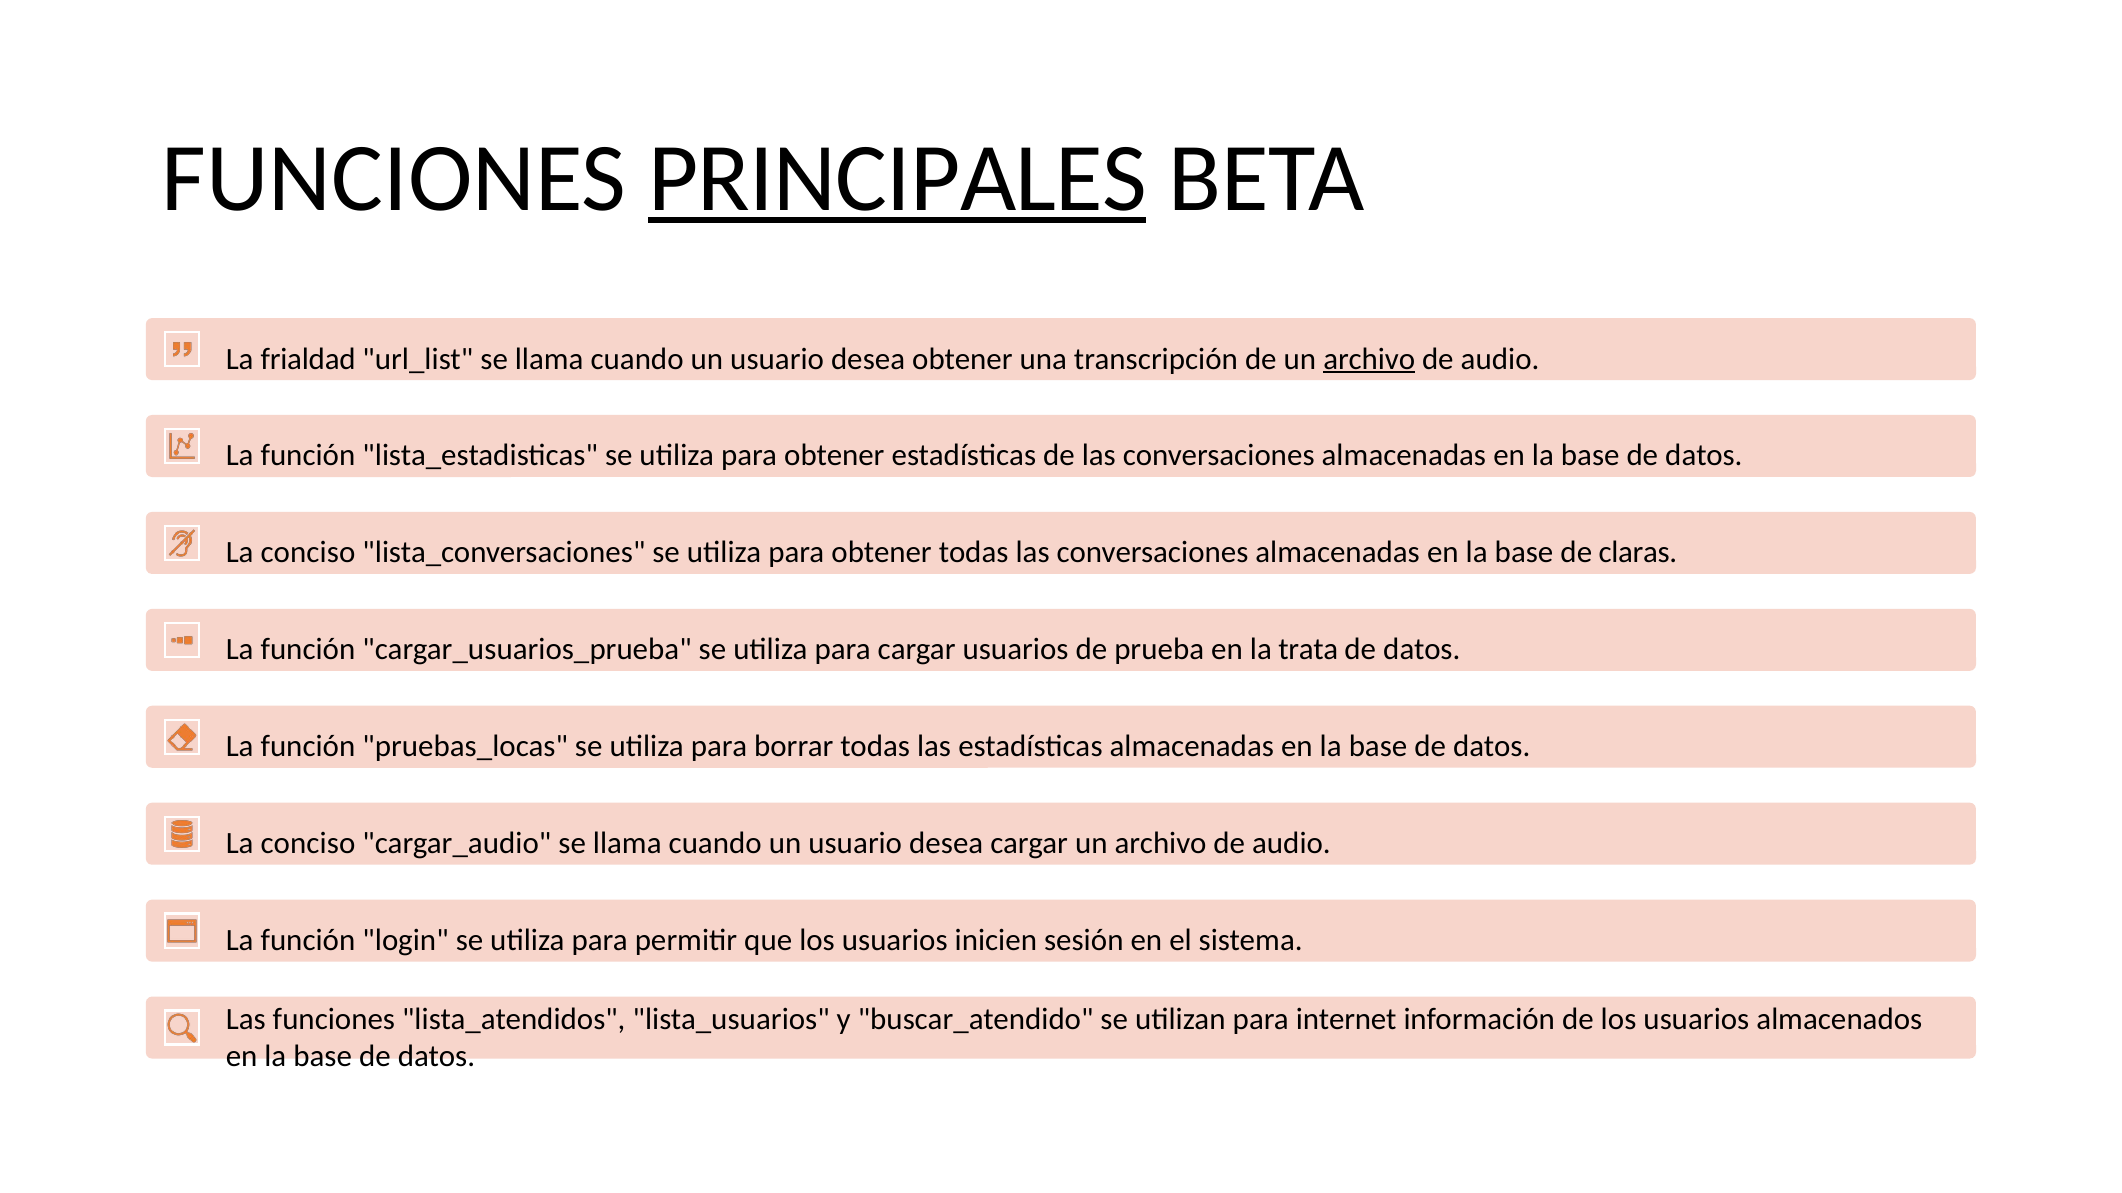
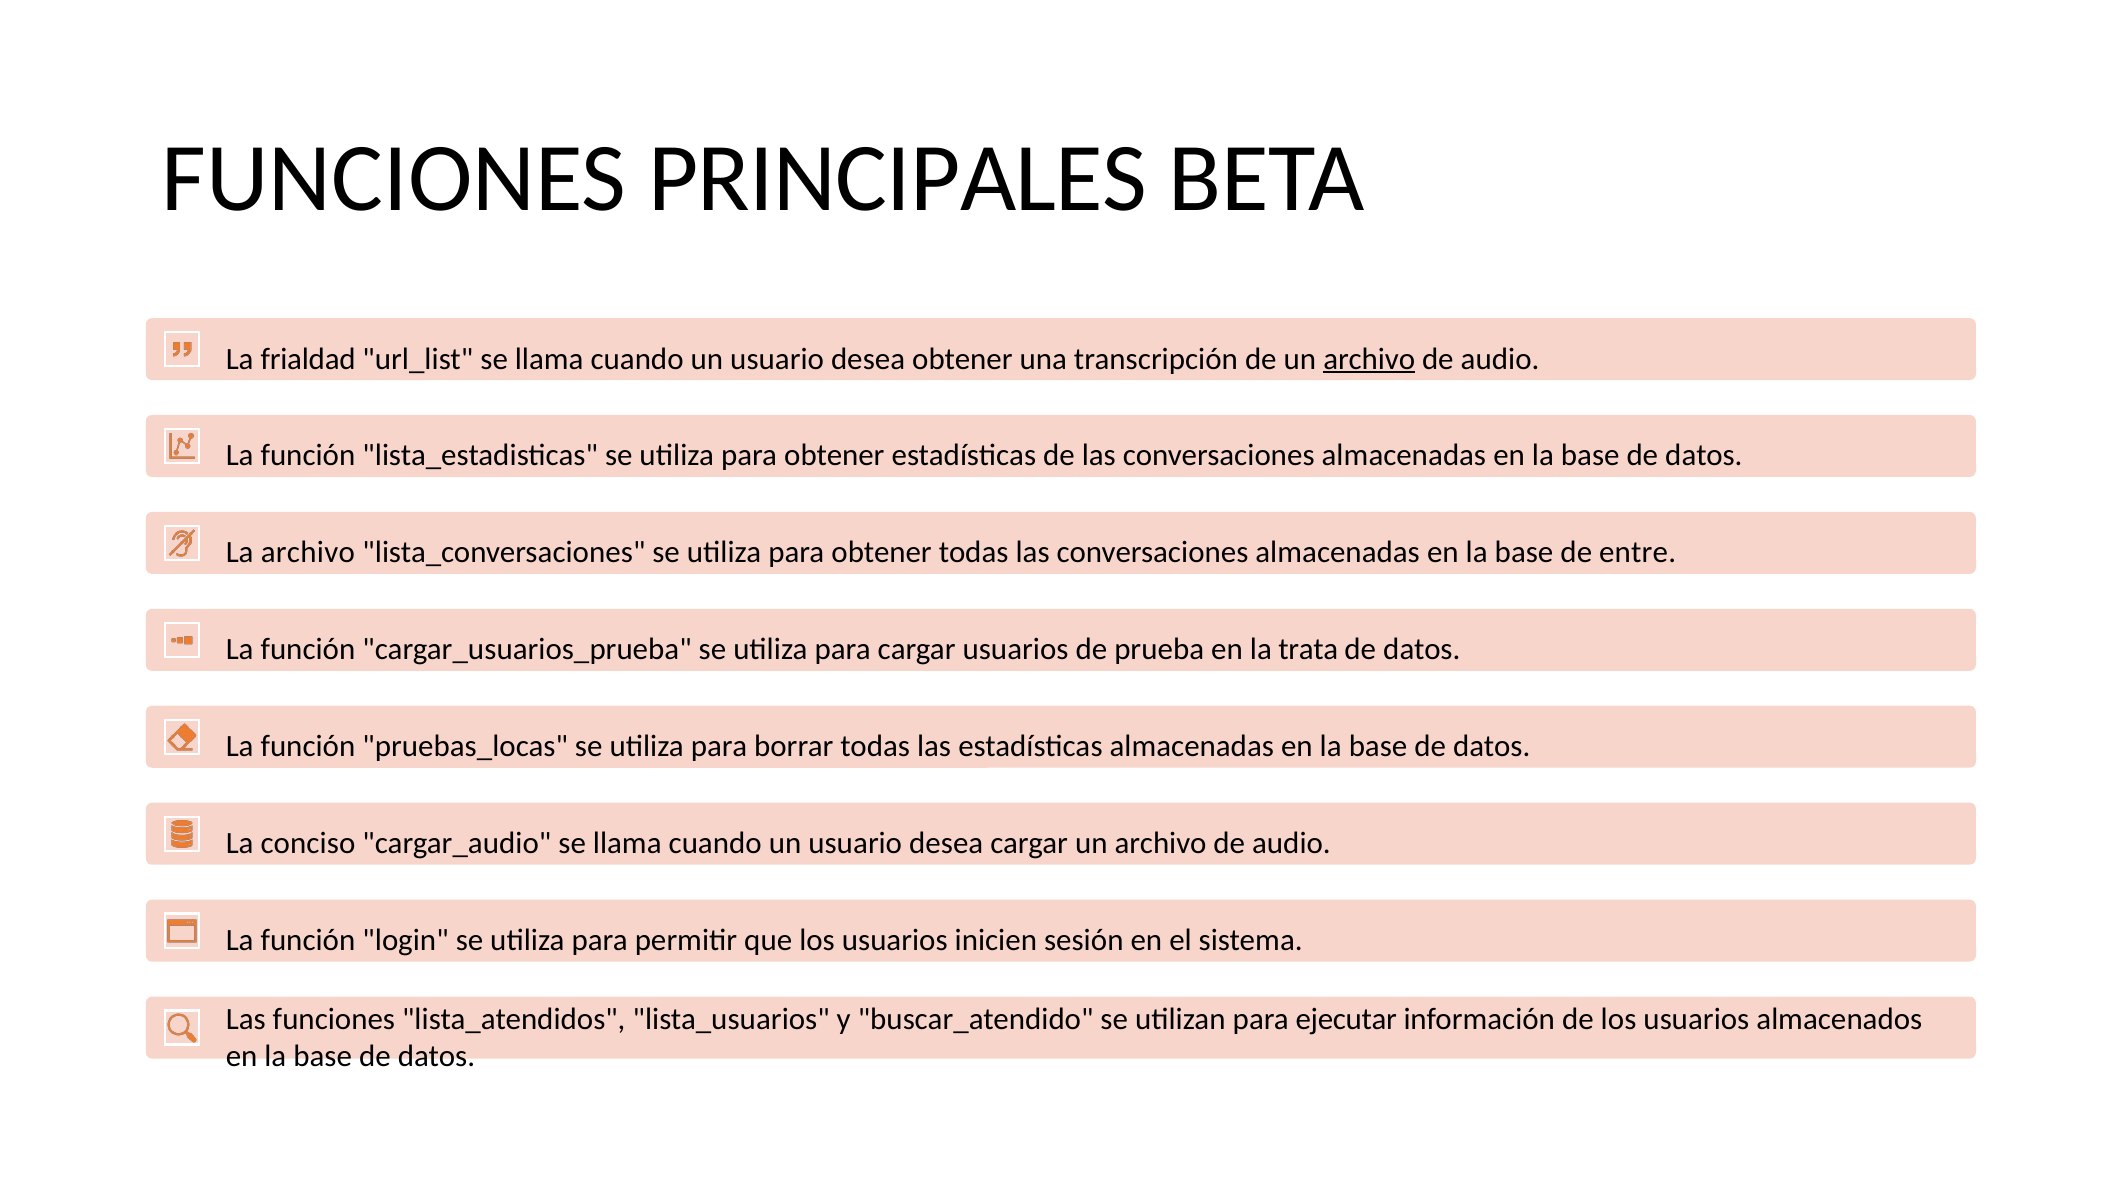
PRINCIPALES underline: present -> none
conciso at (308, 553): conciso -> archivo
claras: claras -> entre
internet: internet -> ejecutar
